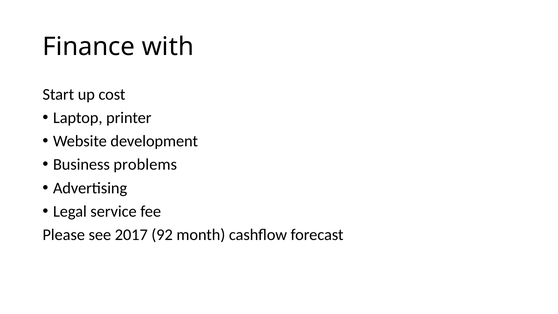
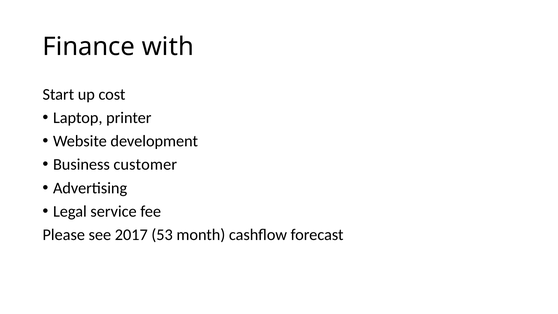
problems: problems -> customer
92: 92 -> 53
